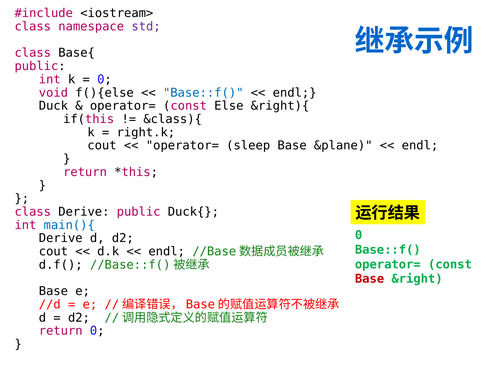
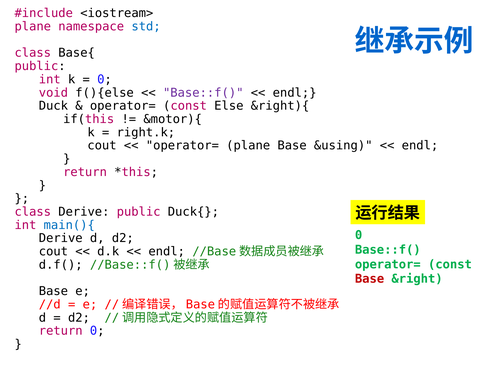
class at (33, 26): class -> plane
std colour: purple -> blue
Base::f( at (203, 93) colour: blue -> purple
&class){: &class){ -> &motor){
operator= sleep: sleep -> plane
&plane: &plane -> &using
